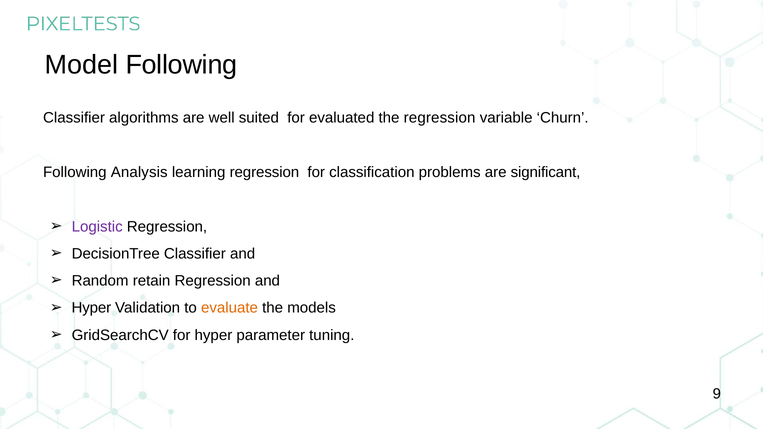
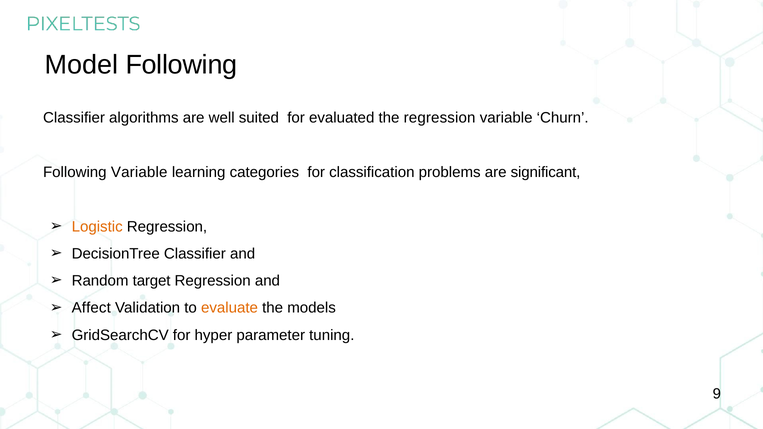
Following Analysis: Analysis -> Variable
learning regression: regression -> categories
Logistic colour: purple -> orange
retain: retain -> target
Hyper at (91, 308): Hyper -> Affect
